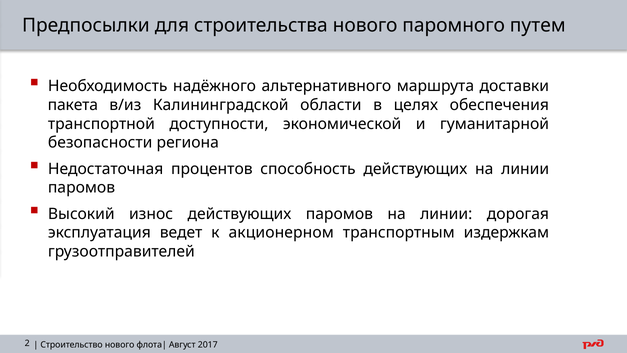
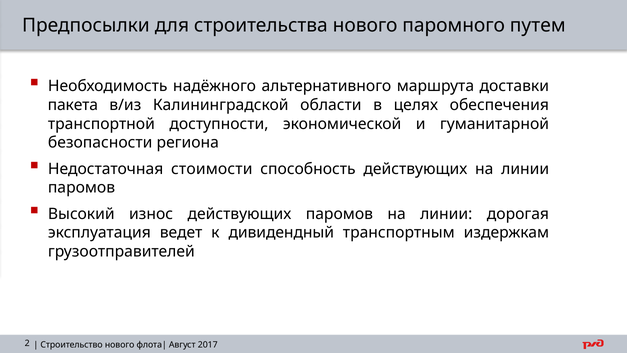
процентов: процентов -> стоимости
акционерном: акционерном -> дивидендный
